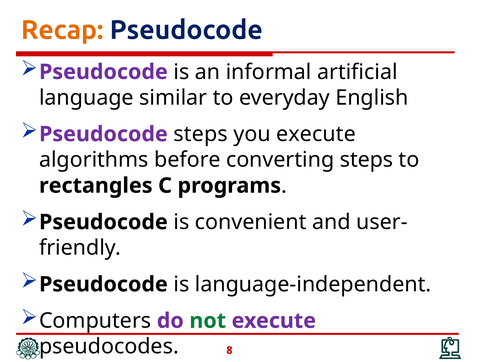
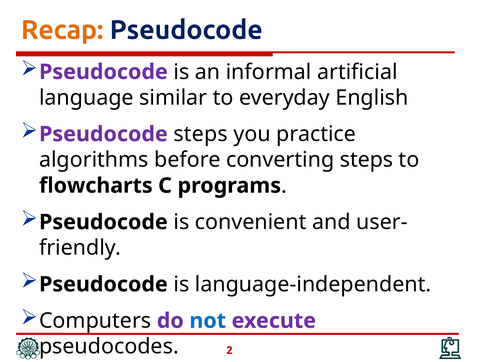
you execute: execute -> practice
rectangles: rectangles -> flowcharts
not colour: green -> blue
8: 8 -> 2
